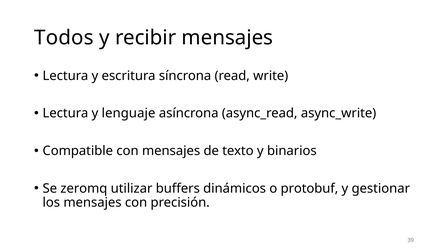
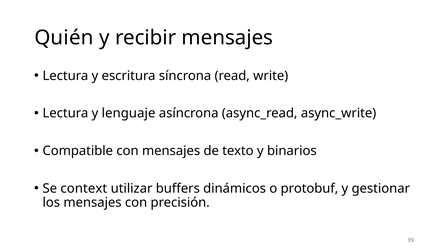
Todos: Todos -> Quién
zeromq: zeromq -> context
